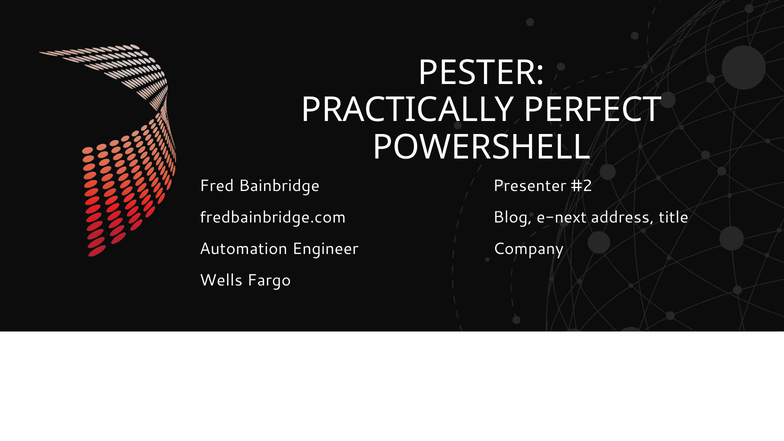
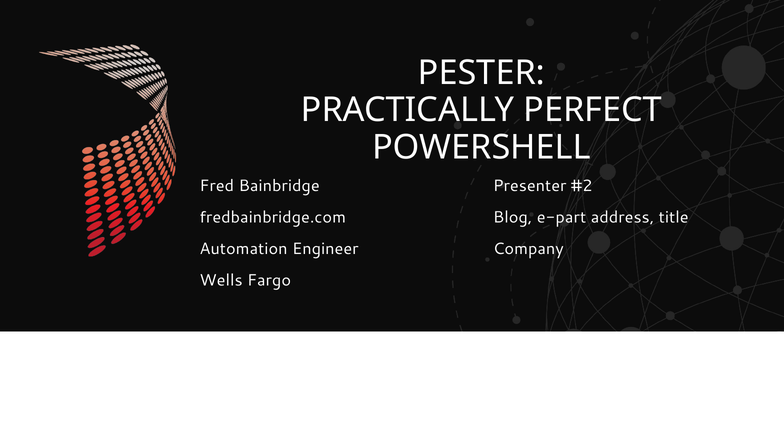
e-next: e-next -> e-part
